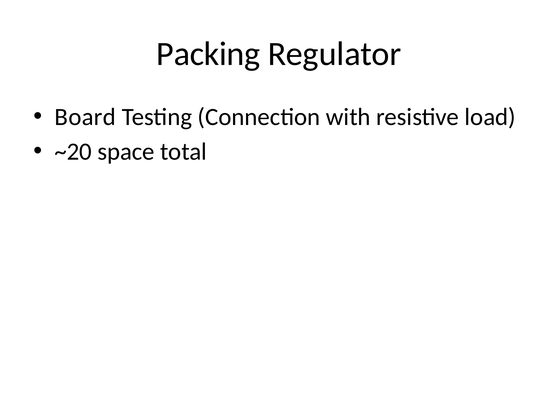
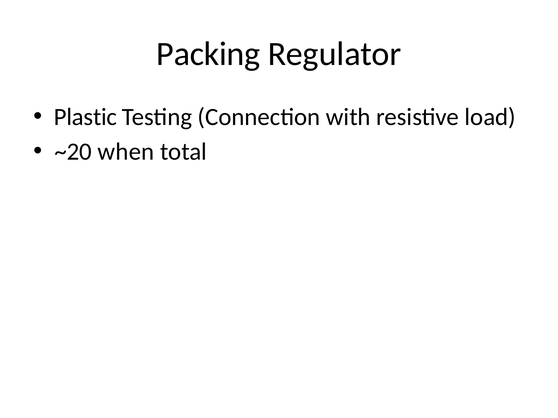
Board: Board -> Plastic
space: space -> when
